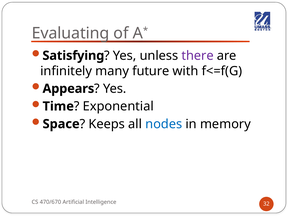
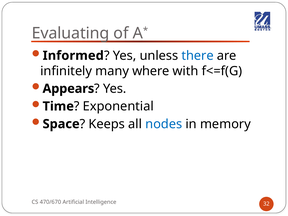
Satisfying: Satisfying -> Informed
there colour: purple -> blue
future: future -> where
